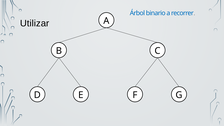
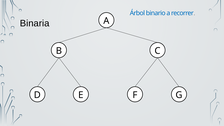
Utilizar: Utilizar -> Binaria
